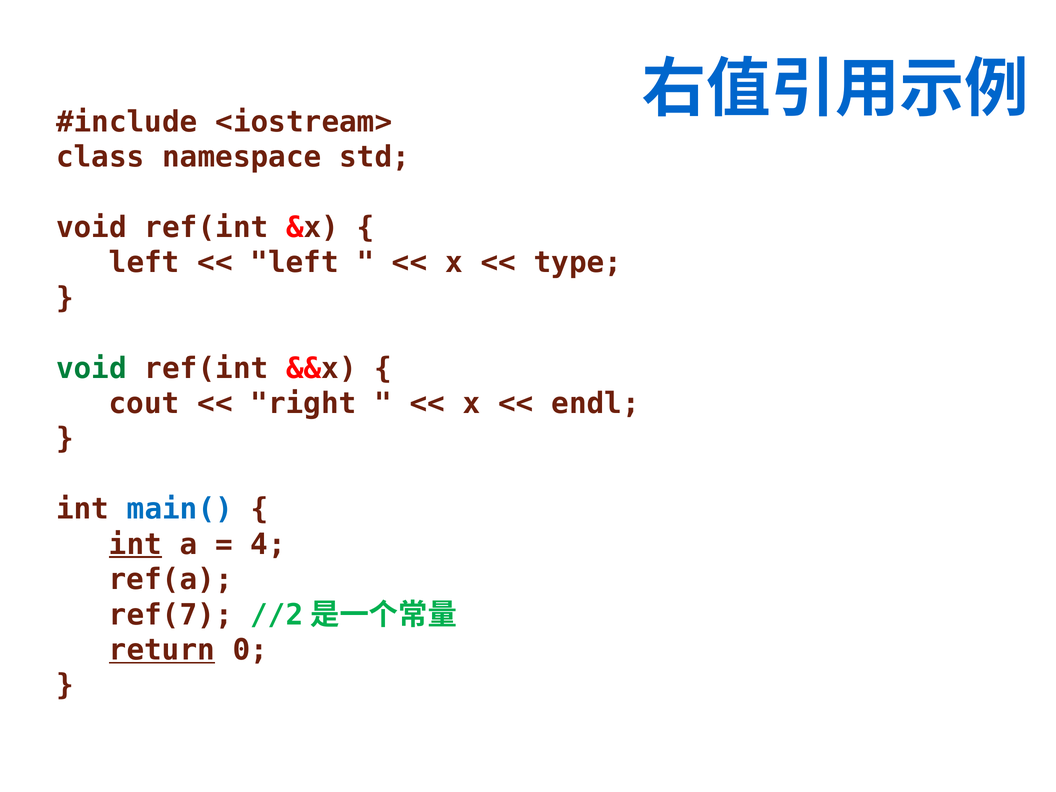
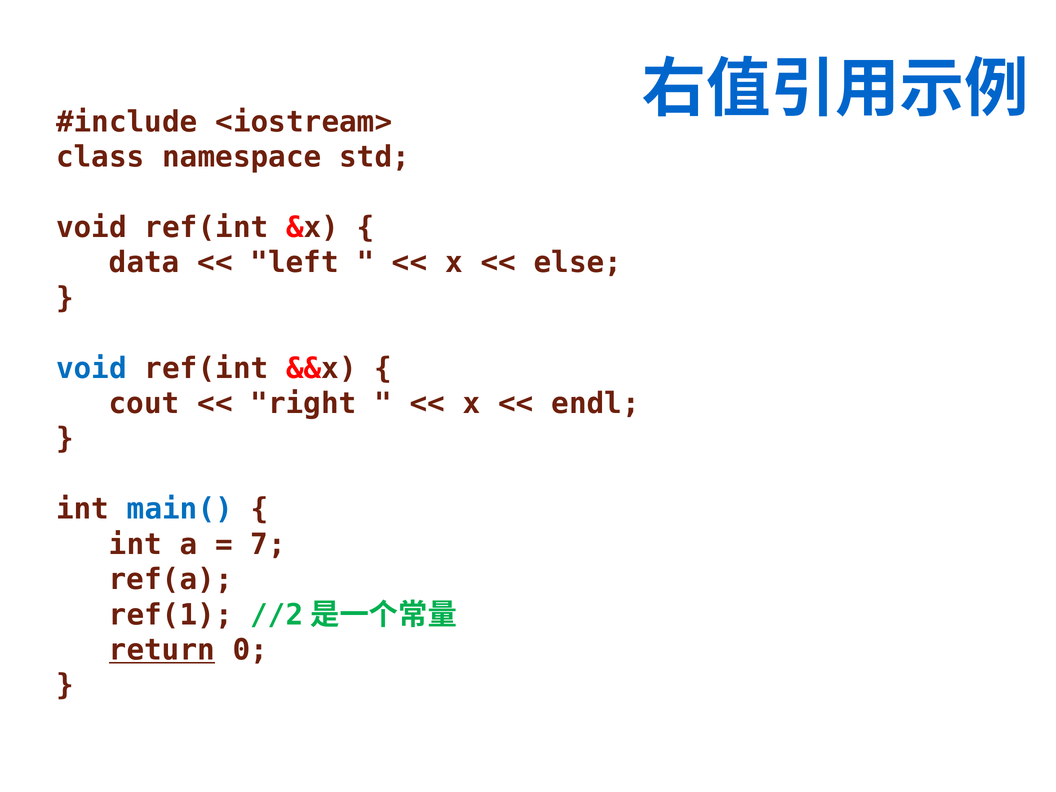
left at (144, 263): left -> data
type: type -> else
void at (91, 368) colour: green -> blue
int at (135, 544) underline: present -> none
4: 4 -> 7
ref(7: ref(7 -> ref(1
